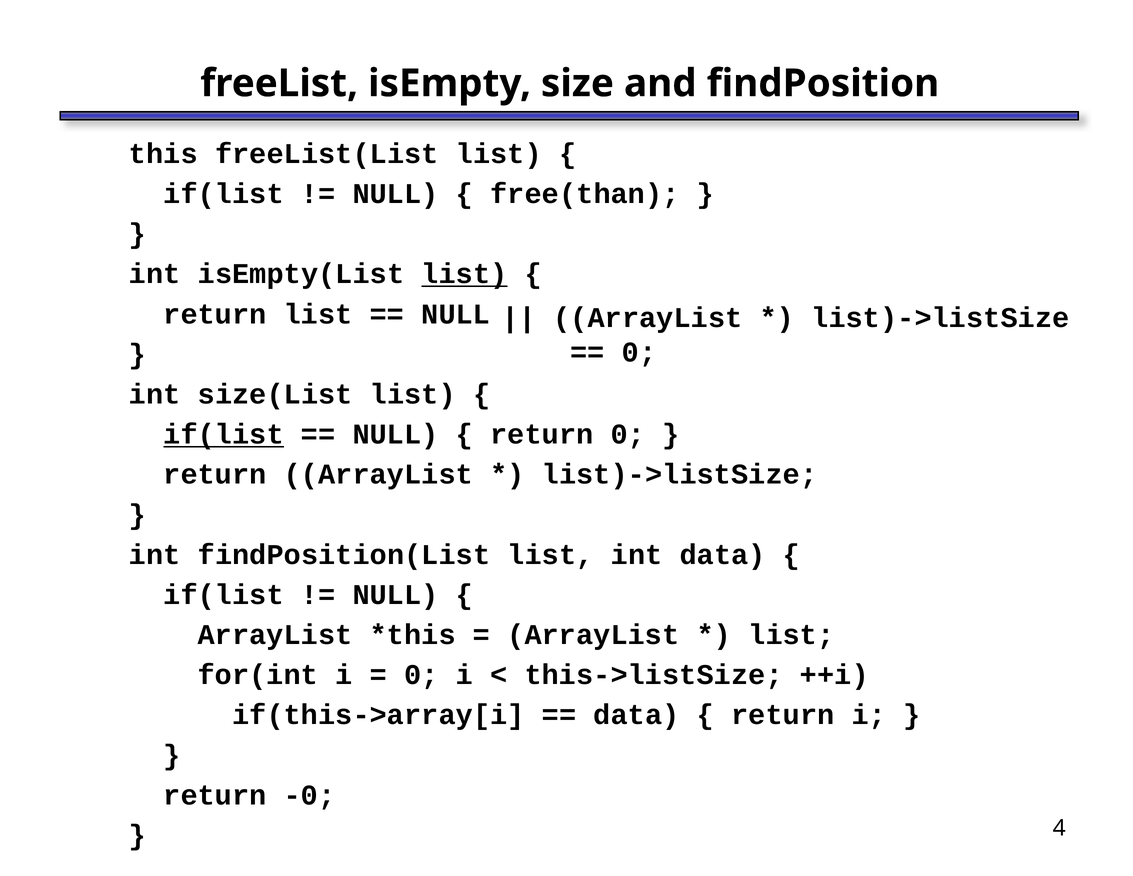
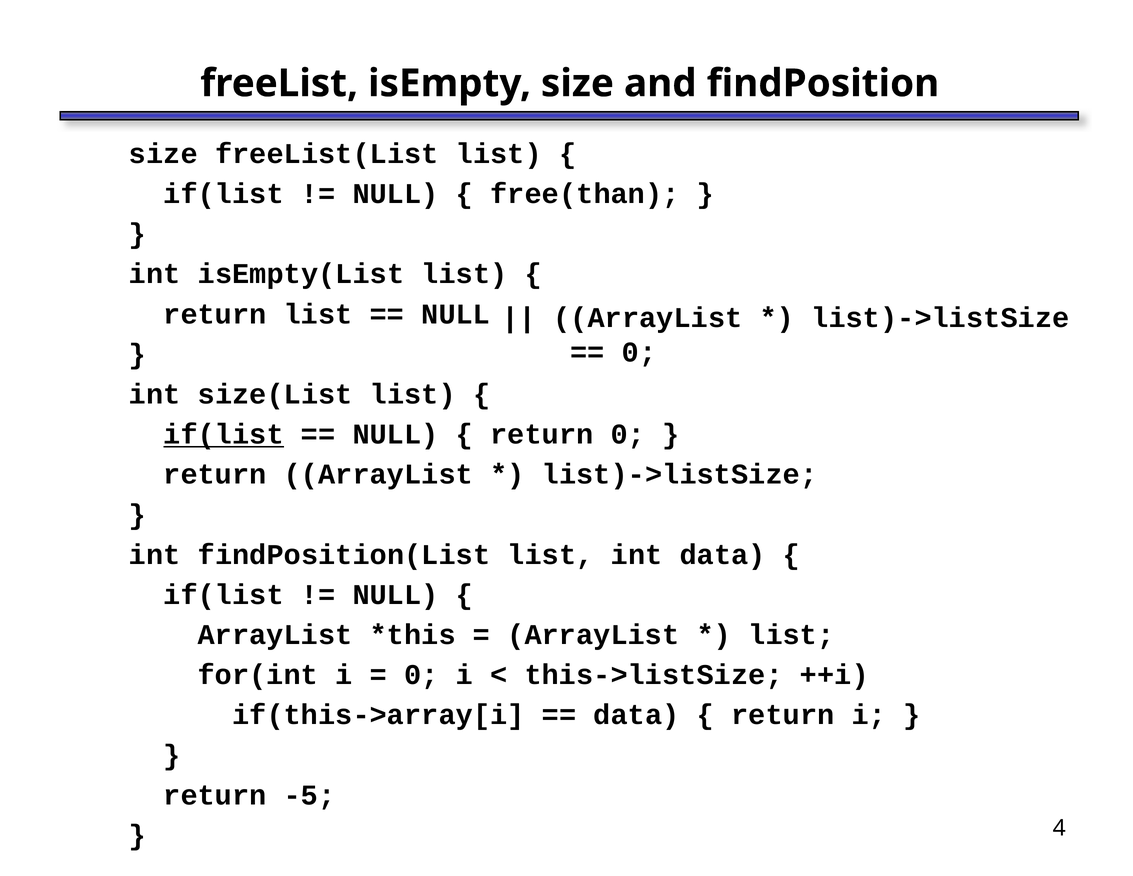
this at (163, 154): this -> size
list at (464, 274) underline: present -> none
-0: -0 -> -5
